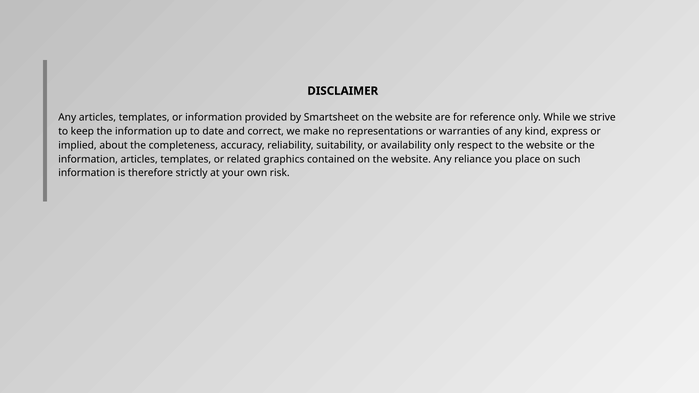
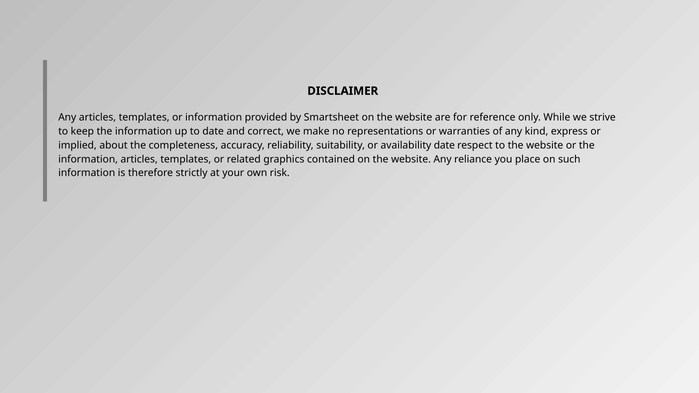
availability only: only -> date
